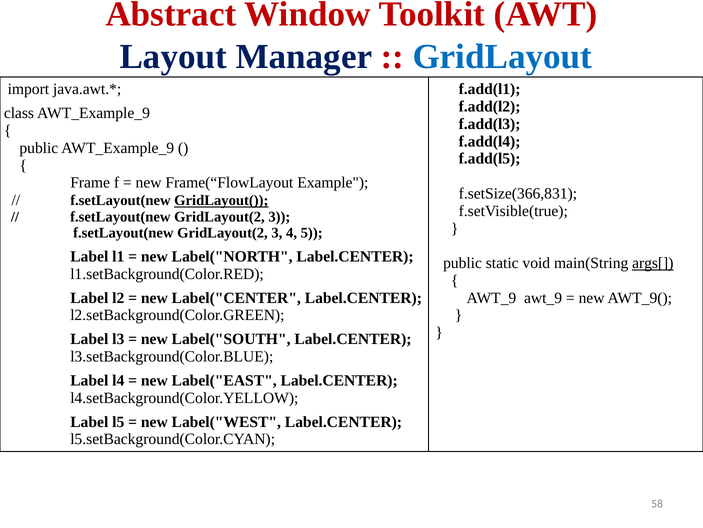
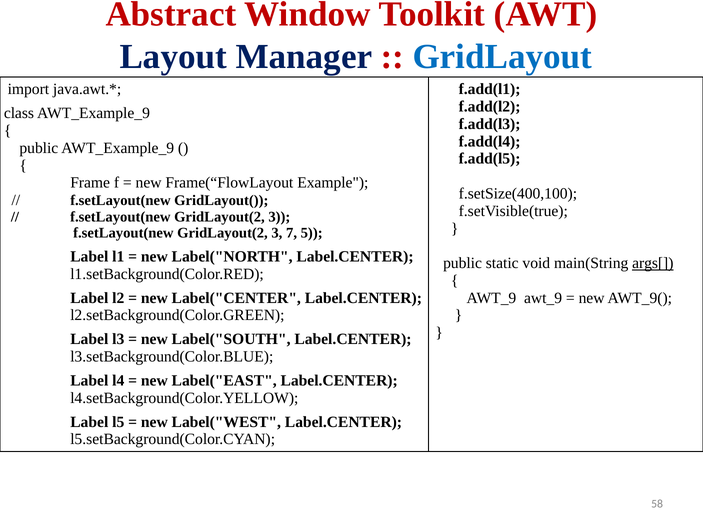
f.setSize(366,831: f.setSize(366,831 -> f.setSize(400,100
GridLayout( underline: present -> none
4: 4 -> 7
